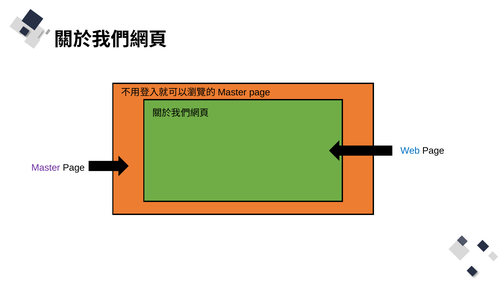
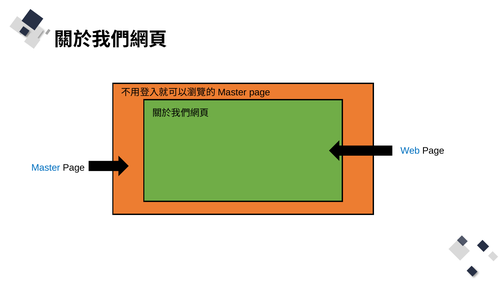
Master colour: purple -> blue
